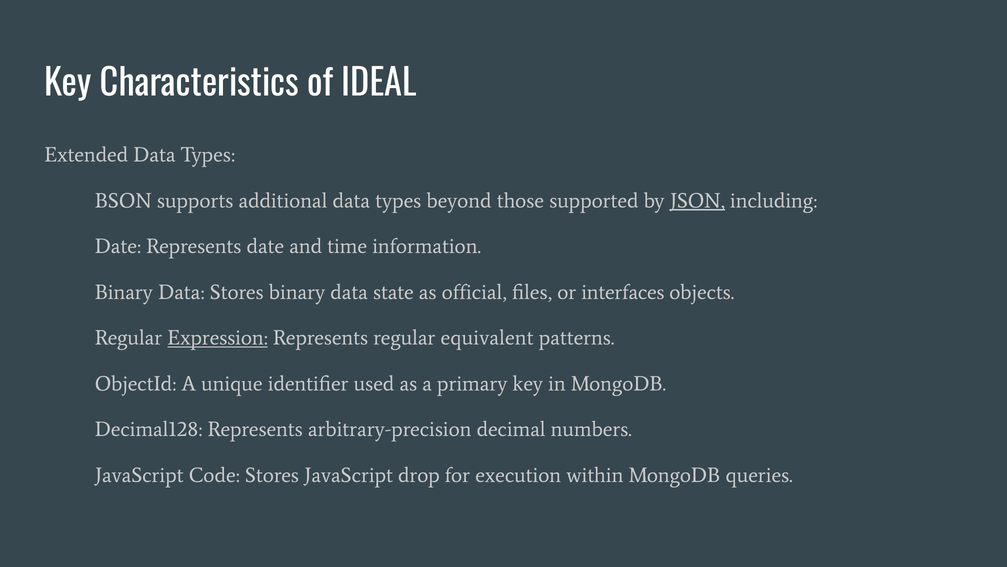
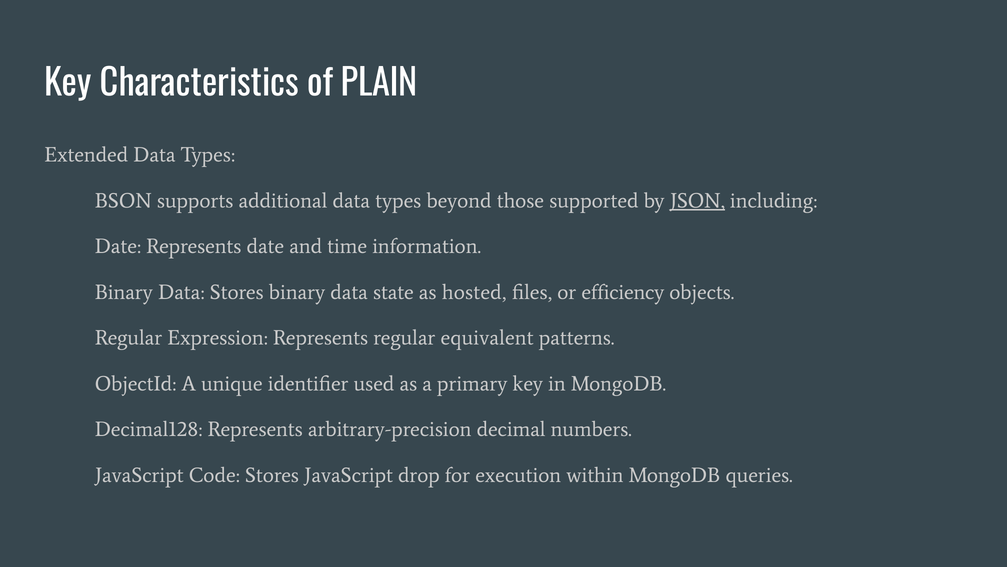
IDEAL: IDEAL -> PLAIN
official: official -> hosted
interfaces: interfaces -> efficiency
Expression underline: present -> none
